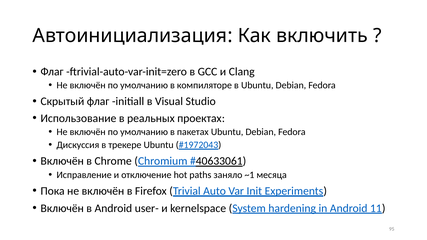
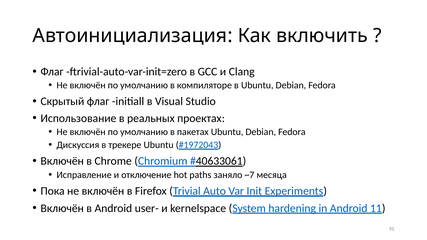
~1: ~1 -> ~7
